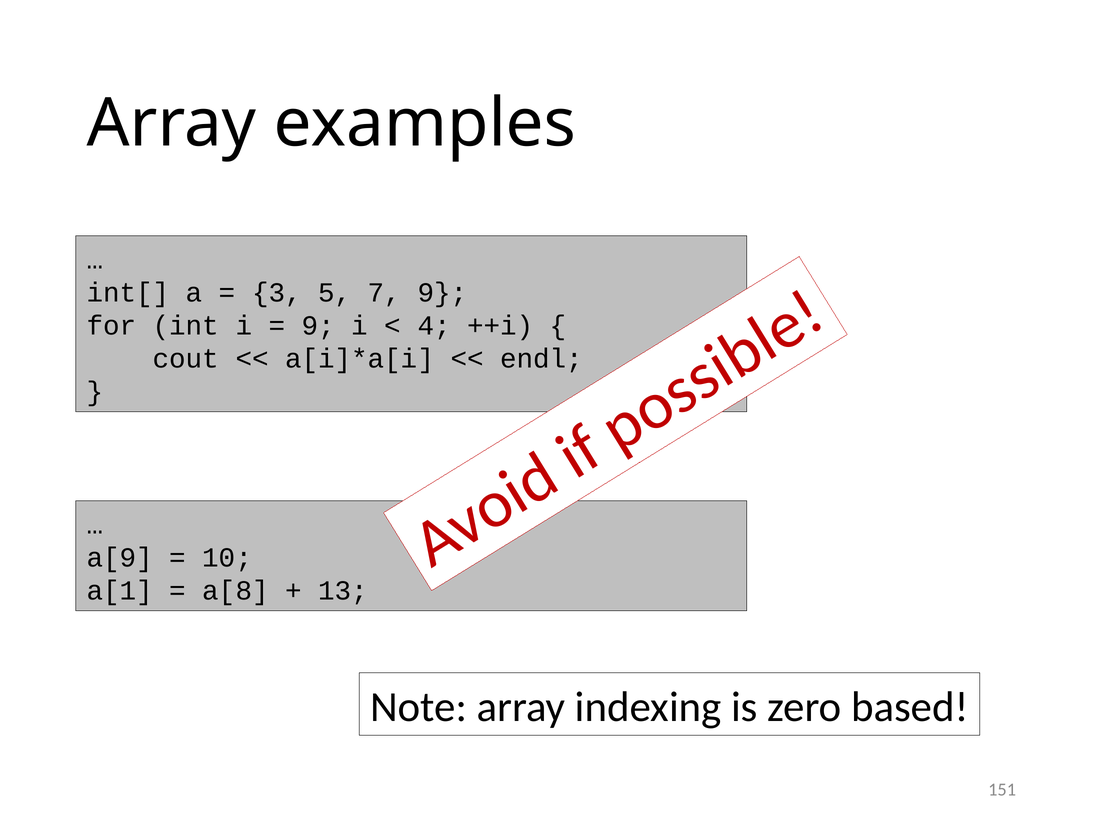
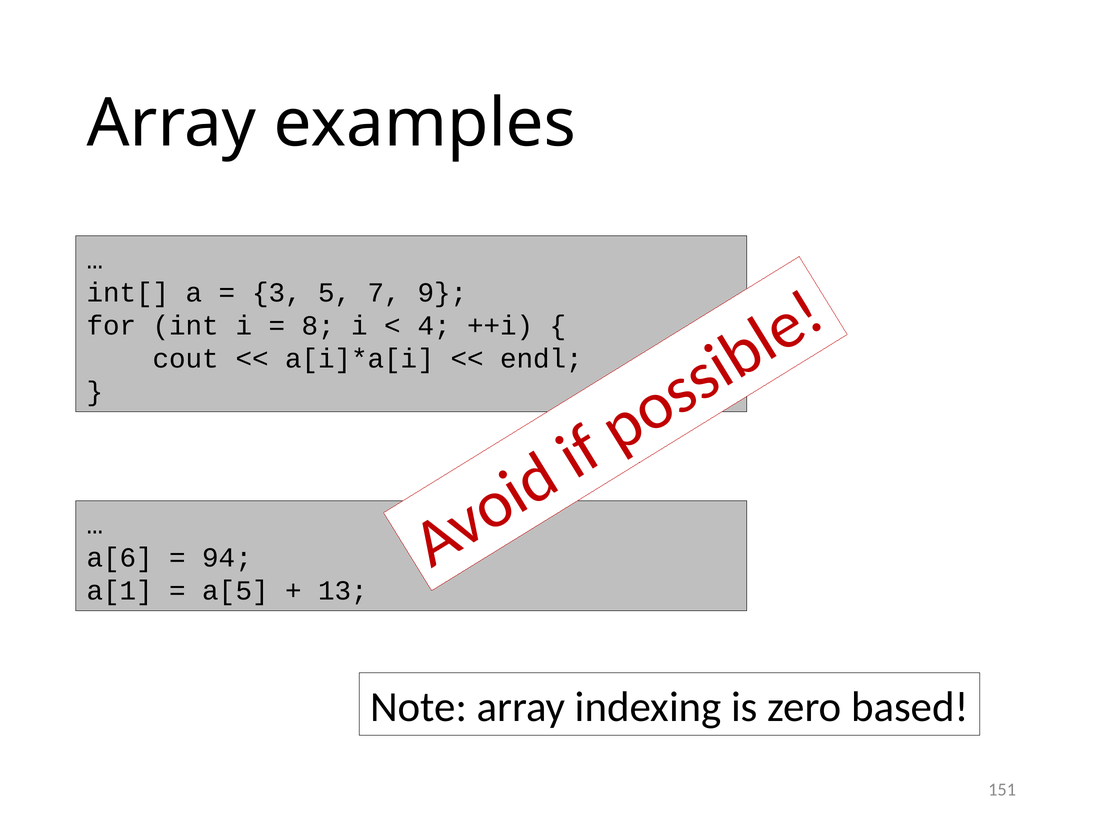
9 at (318, 326): 9 -> 8
a[9: a[9 -> a[6
10: 10 -> 94
a[8: a[8 -> a[5
